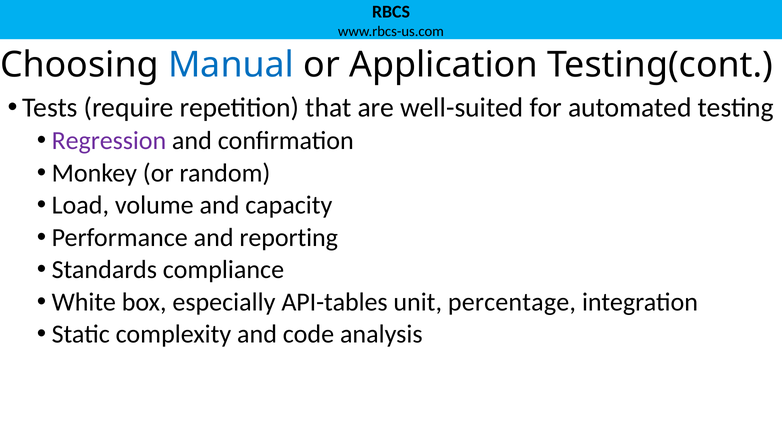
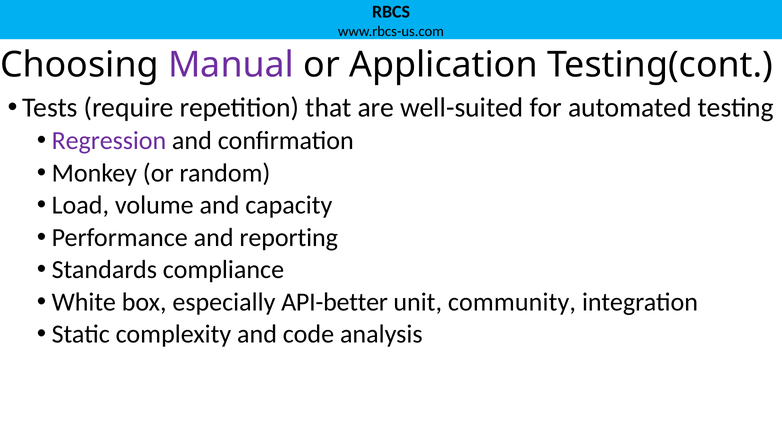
Manual colour: blue -> purple
API-tables: API-tables -> API-better
percentage: percentage -> community
